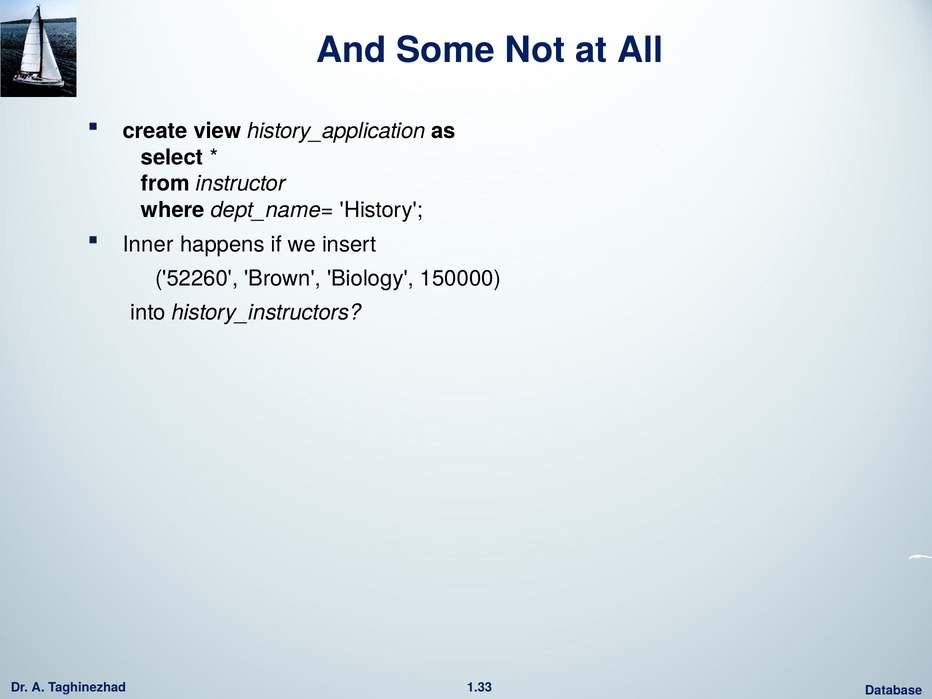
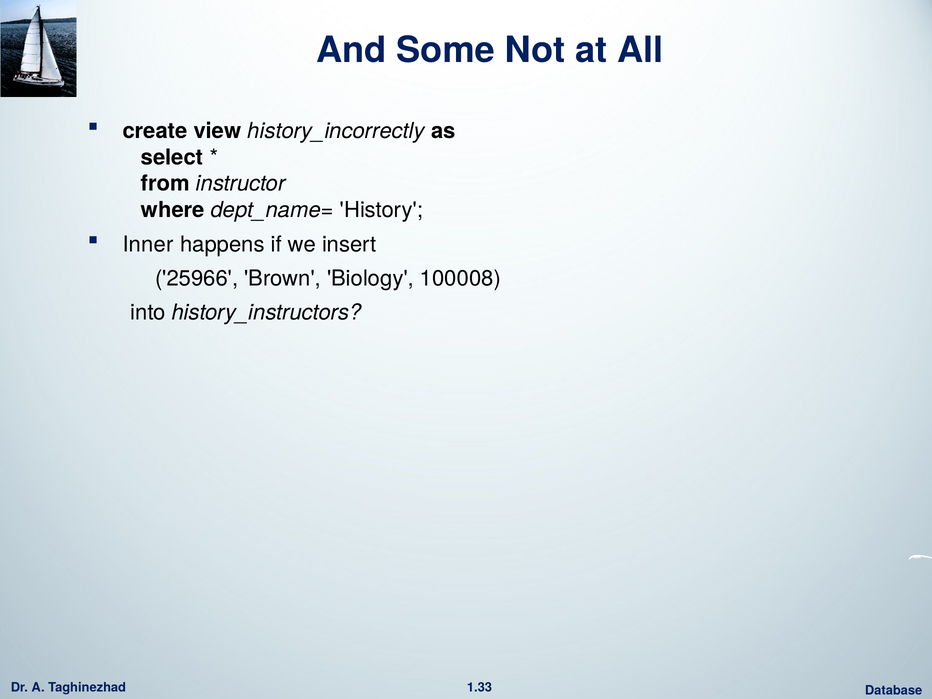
history_application: history_application -> history_incorrectly
52260: 52260 -> 25966
150000: 150000 -> 100008
